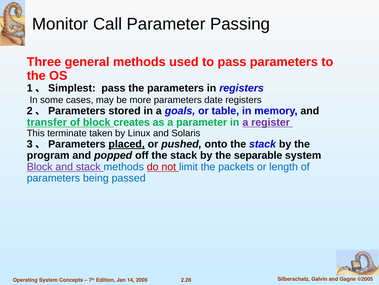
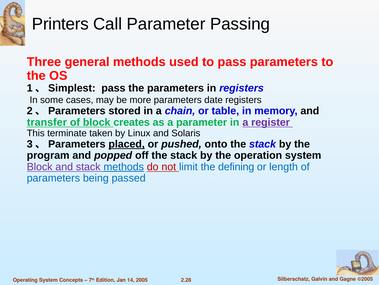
Monitor: Monitor -> Printers
goals: goals -> chain
separable: separable -> operation
methods at (124, 166) underline: none -> present
packets: packets -> defining
